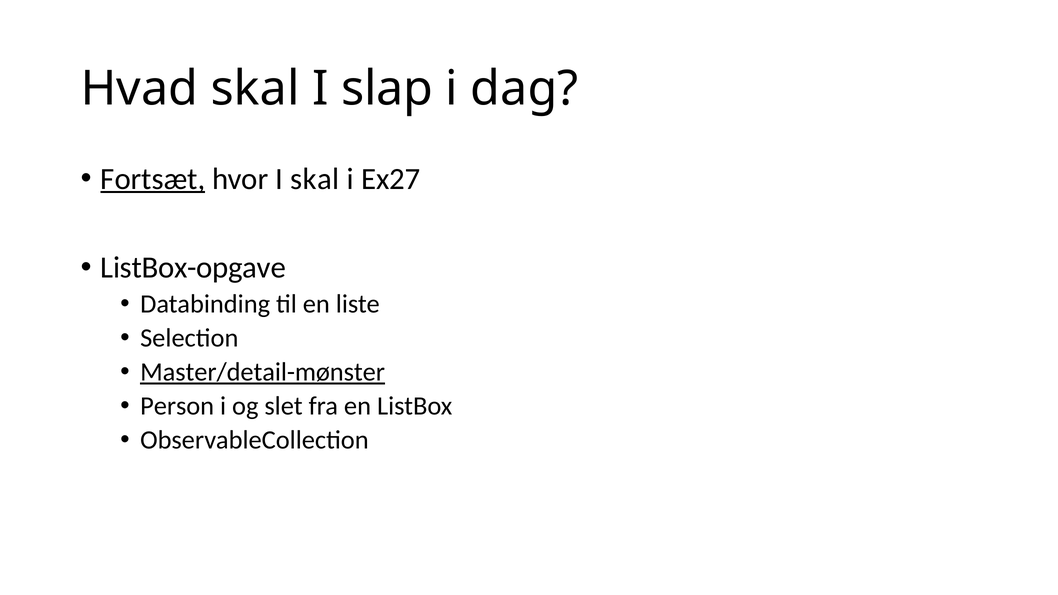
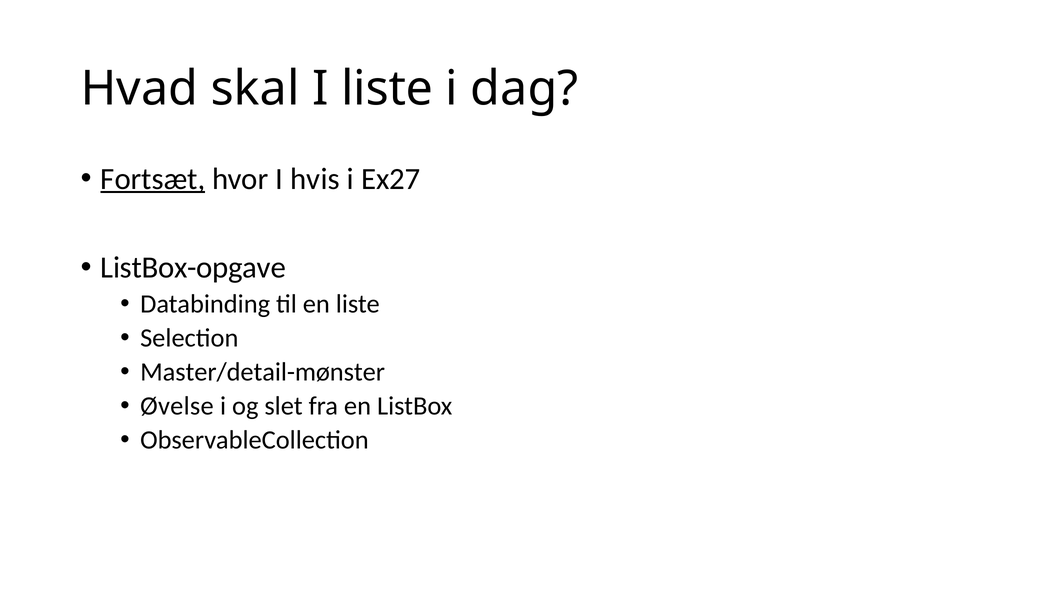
I slap: slap -> liste
I skal: skal -> hvis
Master/detail-mønster underline: present -> none
Person: Person -> Øvelse
